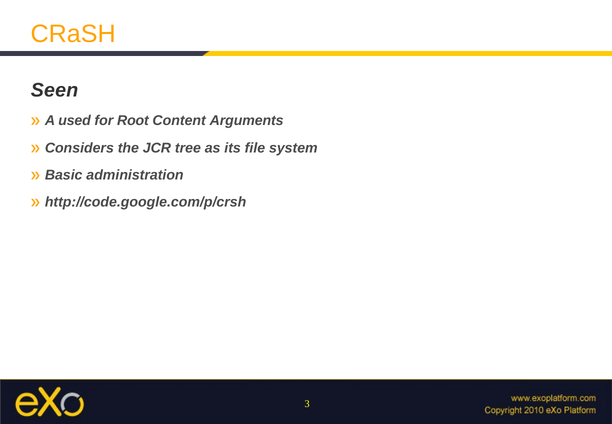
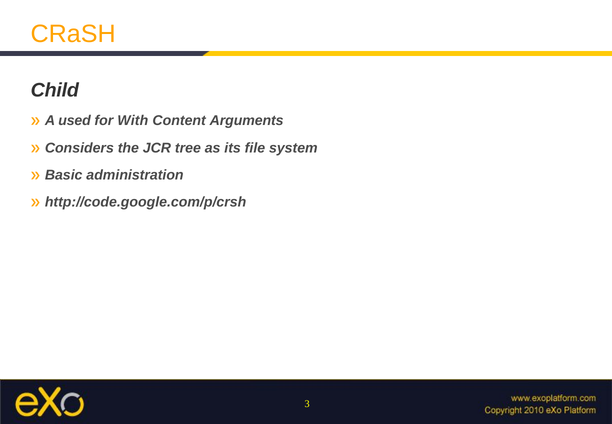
Seen: Seen -> Child
Root: Root -> With
